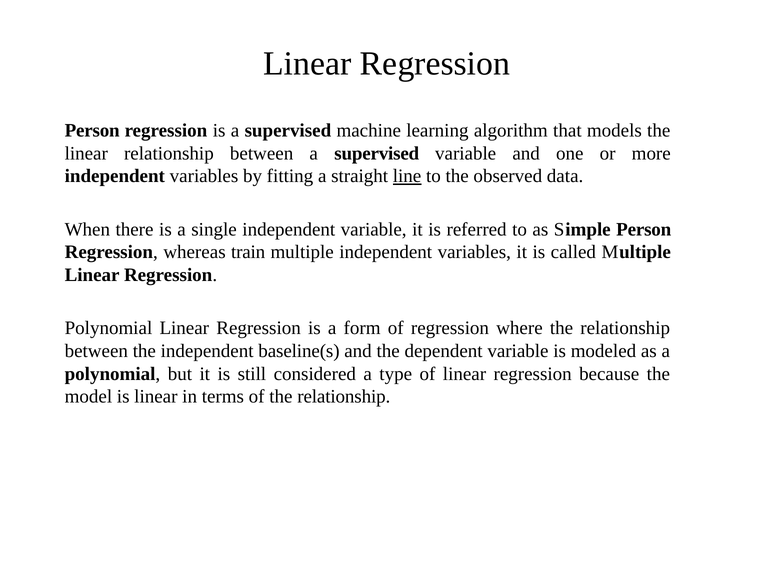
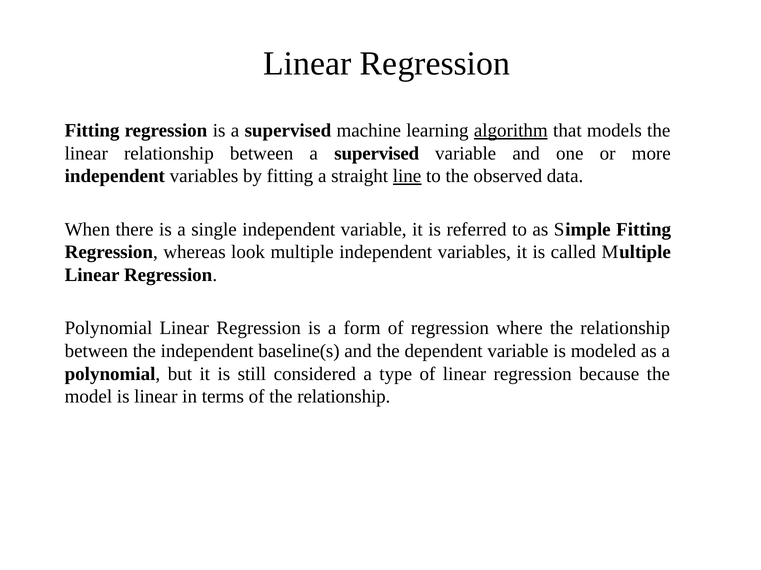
Person at (92, 131): Person -> Fitting
algorithm underline: none -> present
Simple Person: Person -> Fitting
train: train -> look
